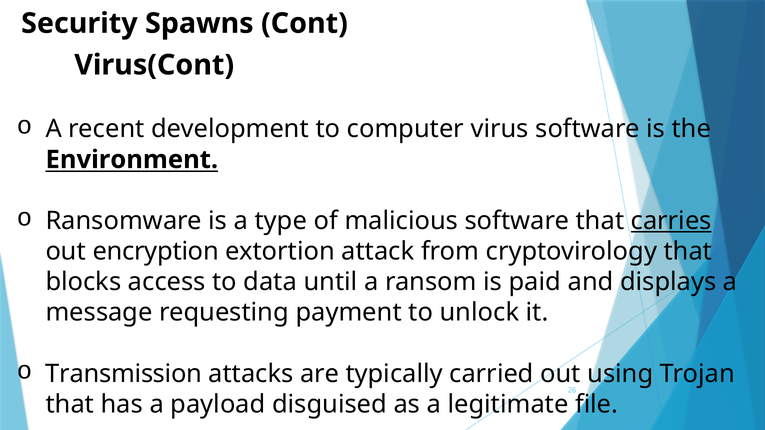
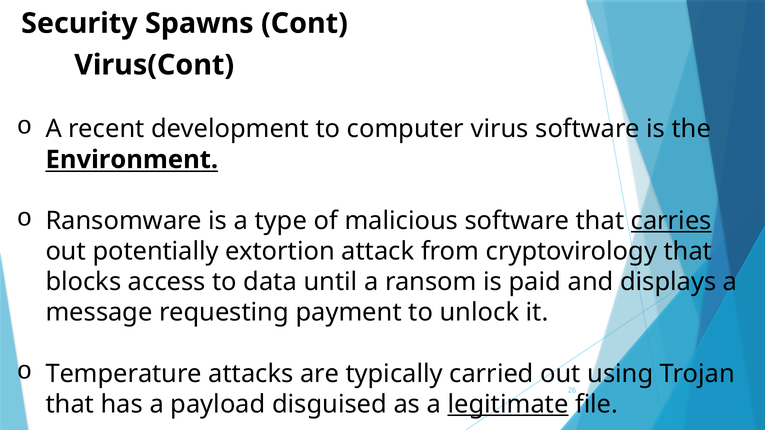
encryption: encryption -> potentially
Transmission: Transmission -> Temperature
legitimate underline: none -> present
